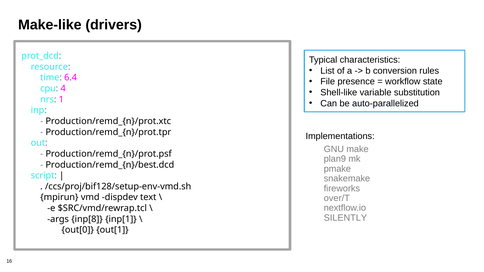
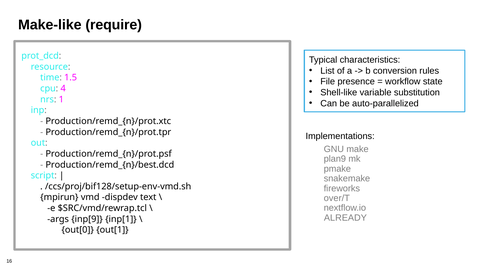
drivers: drivers -> require
6.4: 6.4 -> 1.5
SILENTLY: SILENTLY -> ALREADY
inp[8: inp[8 -> inp[9
